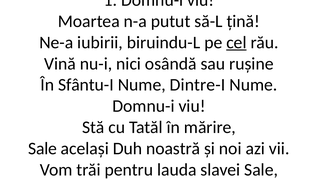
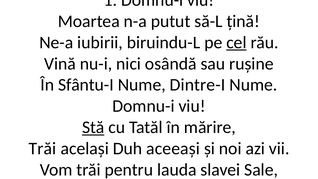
Stă underline: none -> present
Sale at (43, 148): Sale -> Trăi
noastră: noastră -> aceeași
